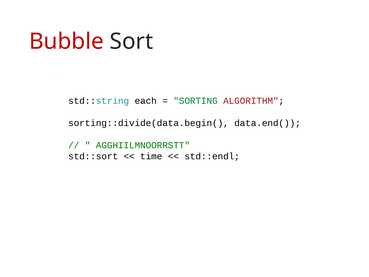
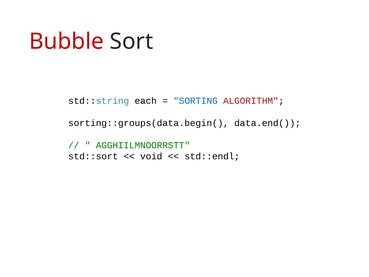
SORTING colour: green -> blue
sorting::divide(data.begin(: sorting::divide(data.begin( -> sorting::groups(data.begin(
time: time -> void
